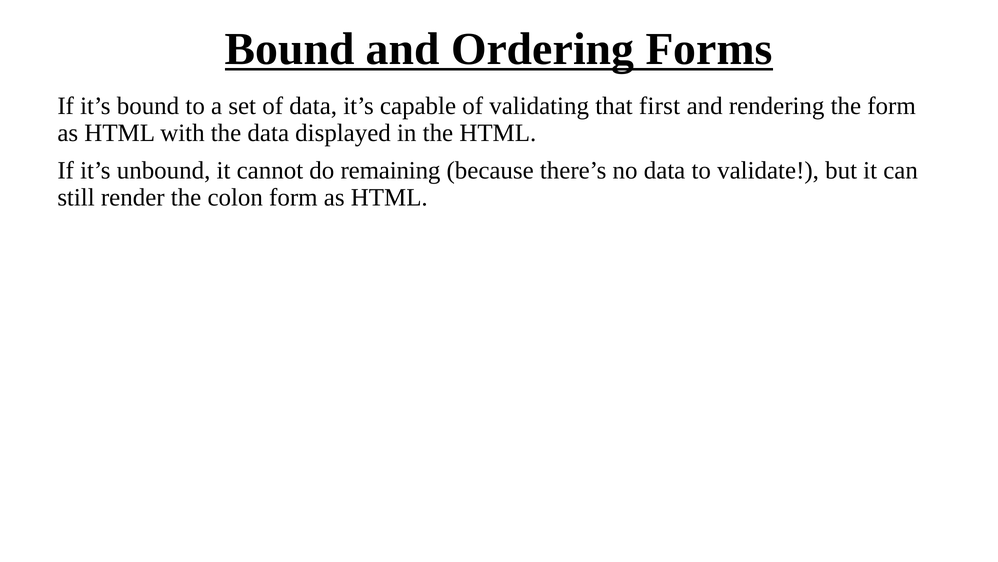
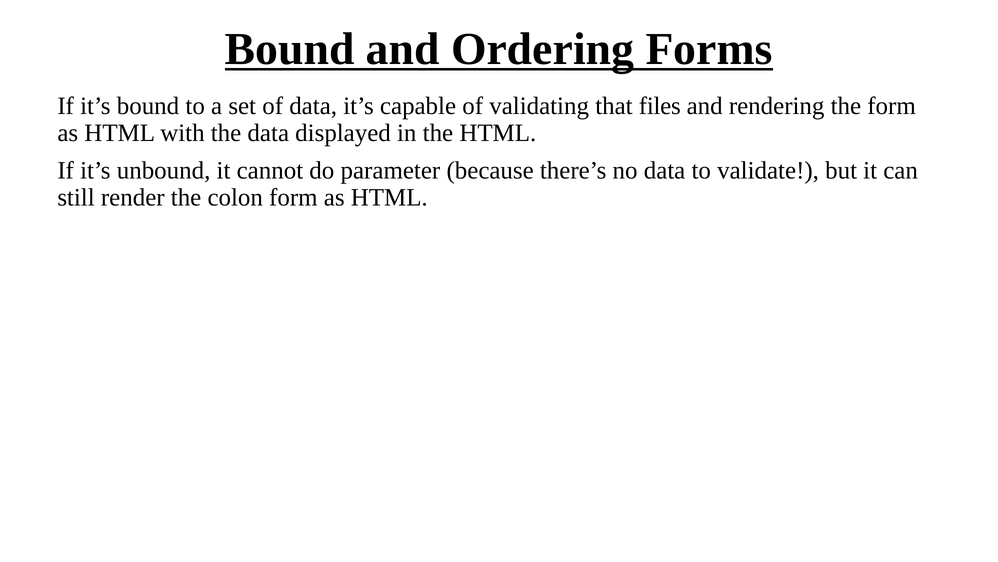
first: first -> files
remaining: remaining -> parameter
